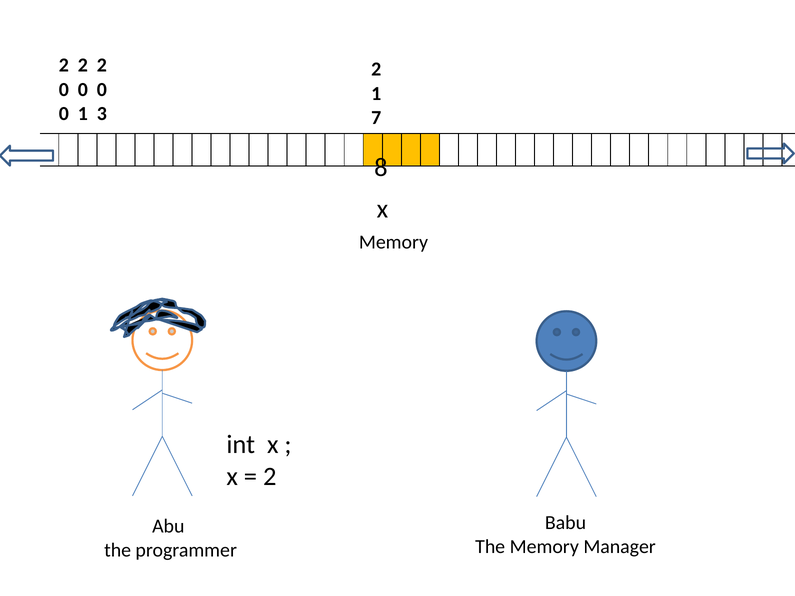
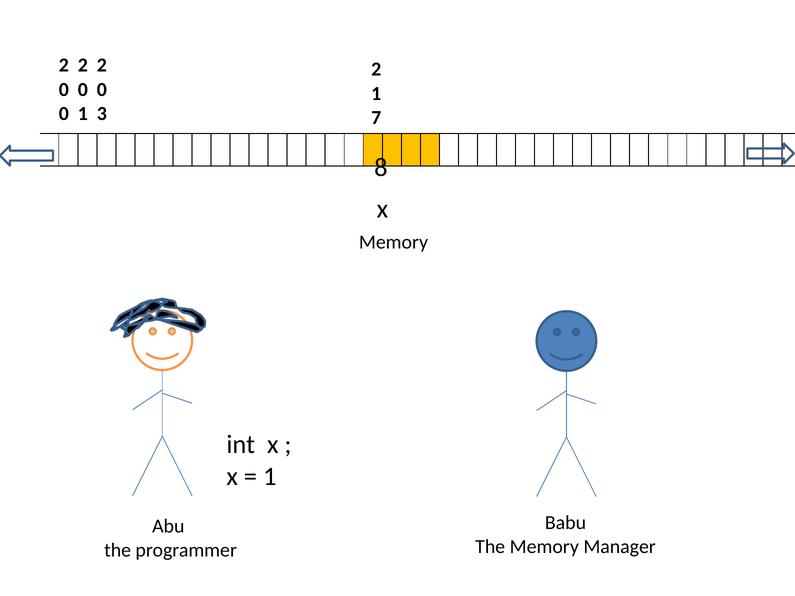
2 at (270, 477): 2 -> 1
